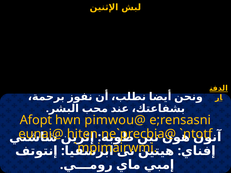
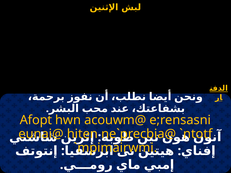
pimwou@: pimwou@ -> acouwm@
